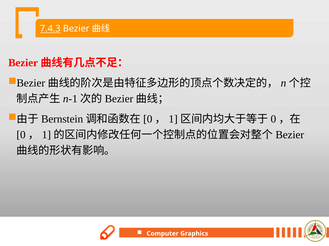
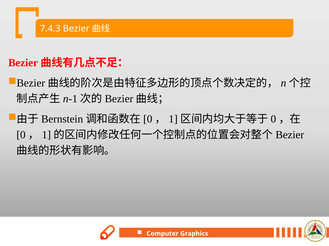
7.4.3 underline: present -> none
